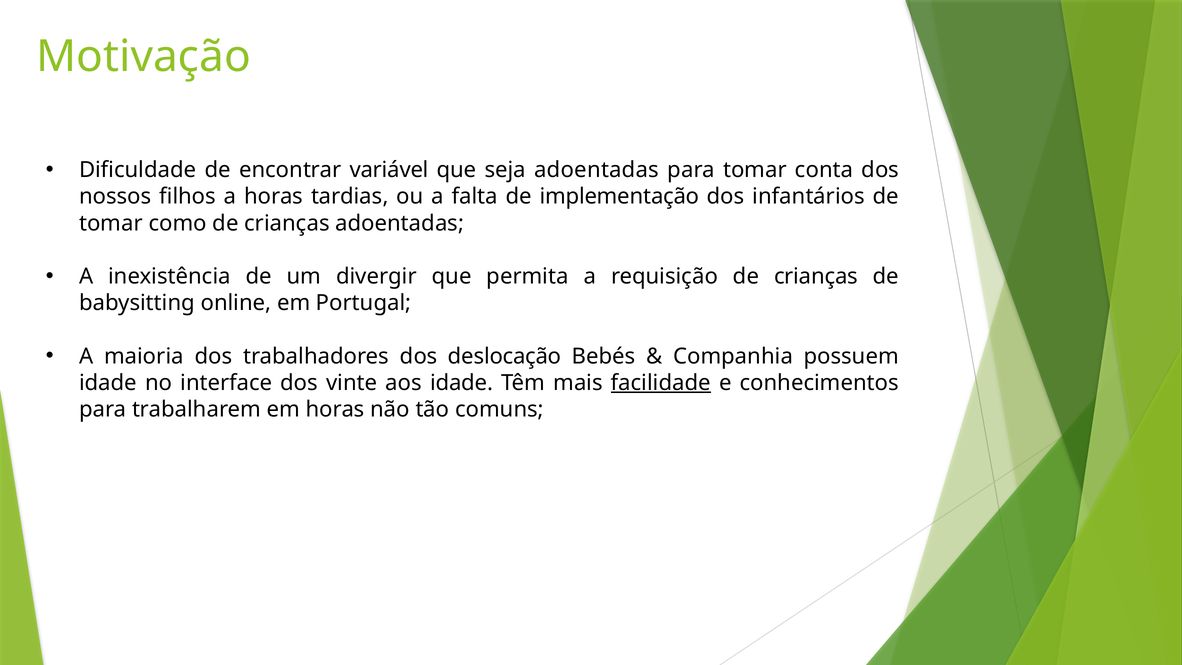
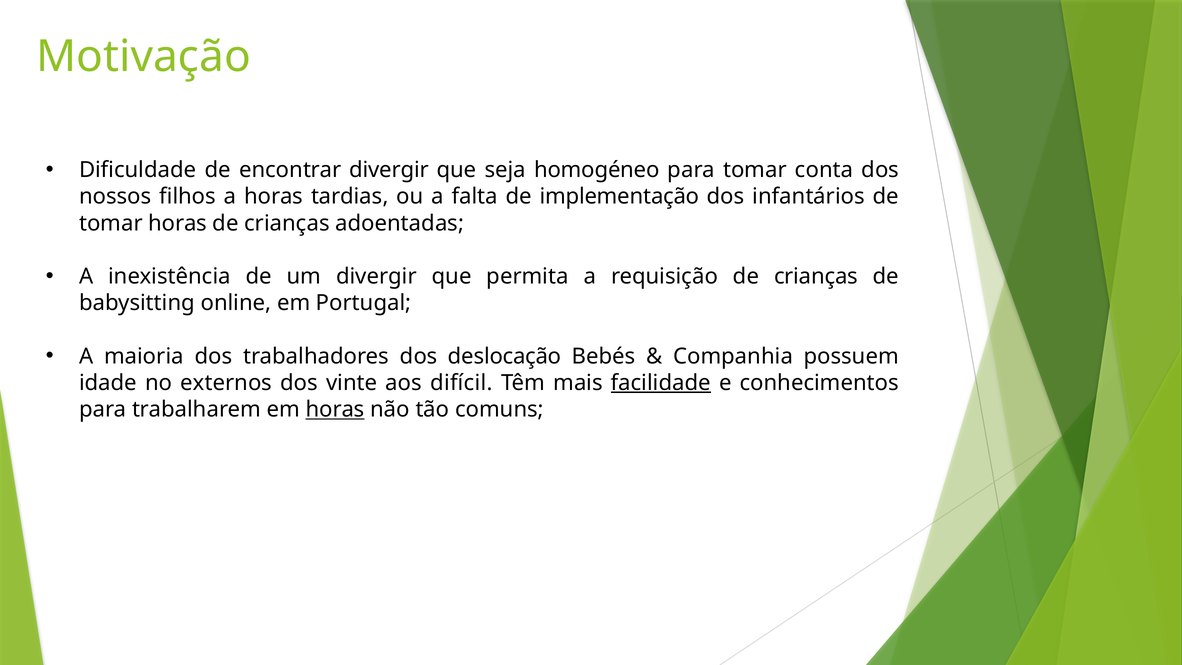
encontrar variável: variável -> divergir
seja adoentadas: adoentadas -> homogéneo
tomar como: como -> horas
interface: interface -> externos
aos idade: idade -> difícil
horas at (335, 409) underline: none -> present
